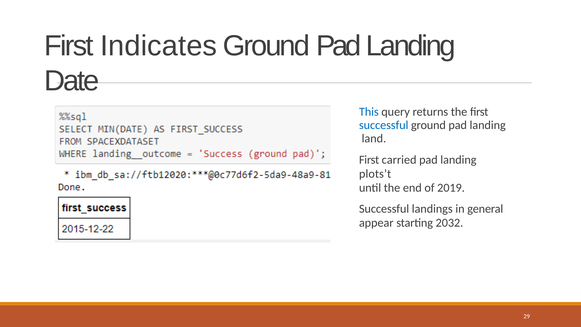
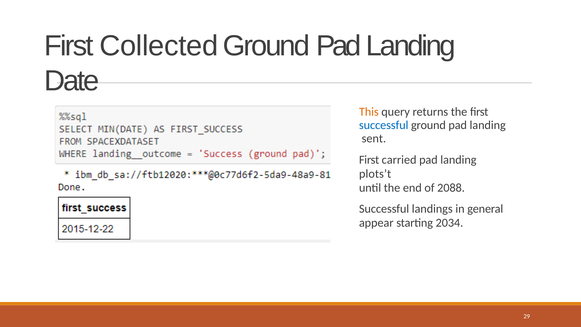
Indicates: Indicates -> Collected
This colour: blue -> orange
land: land -> sent
2019: 2019 -> 2088
2032: 2032 -> 2034
